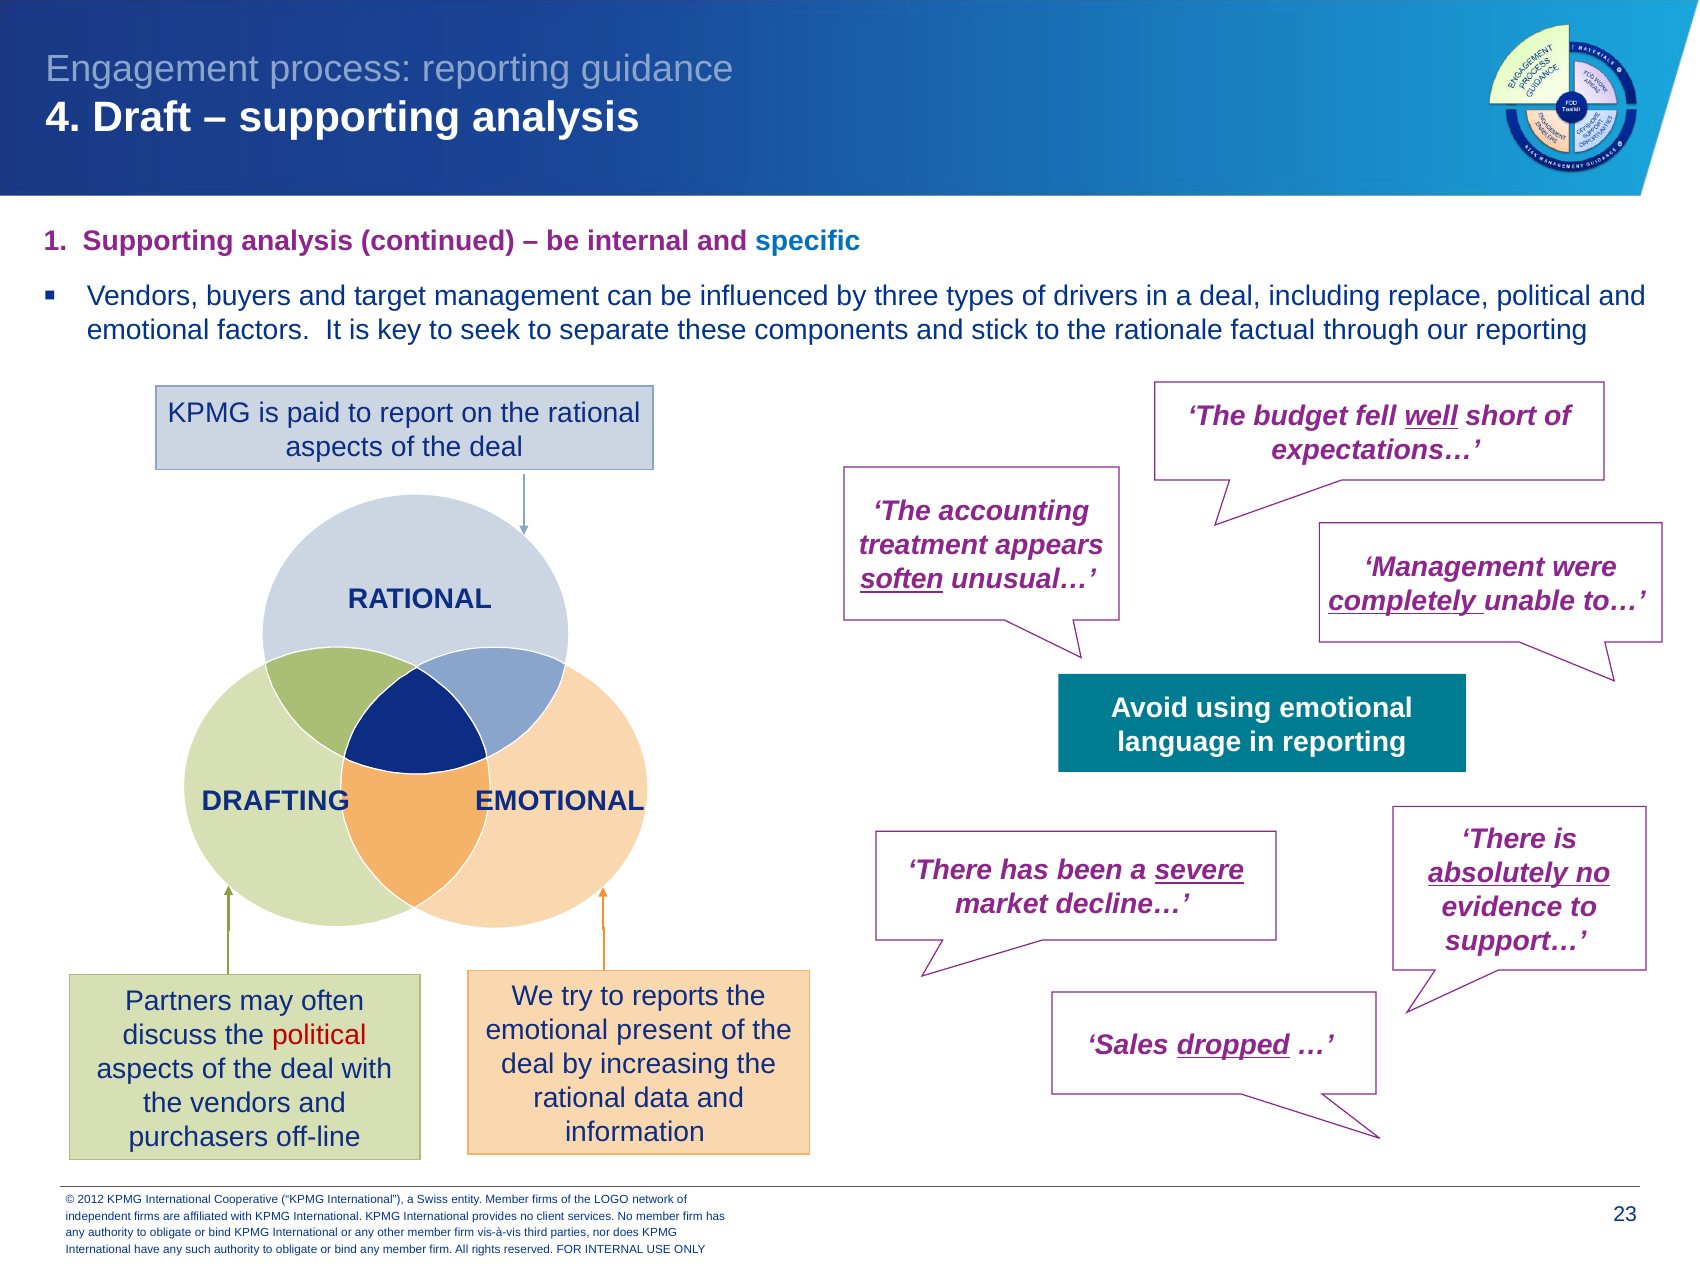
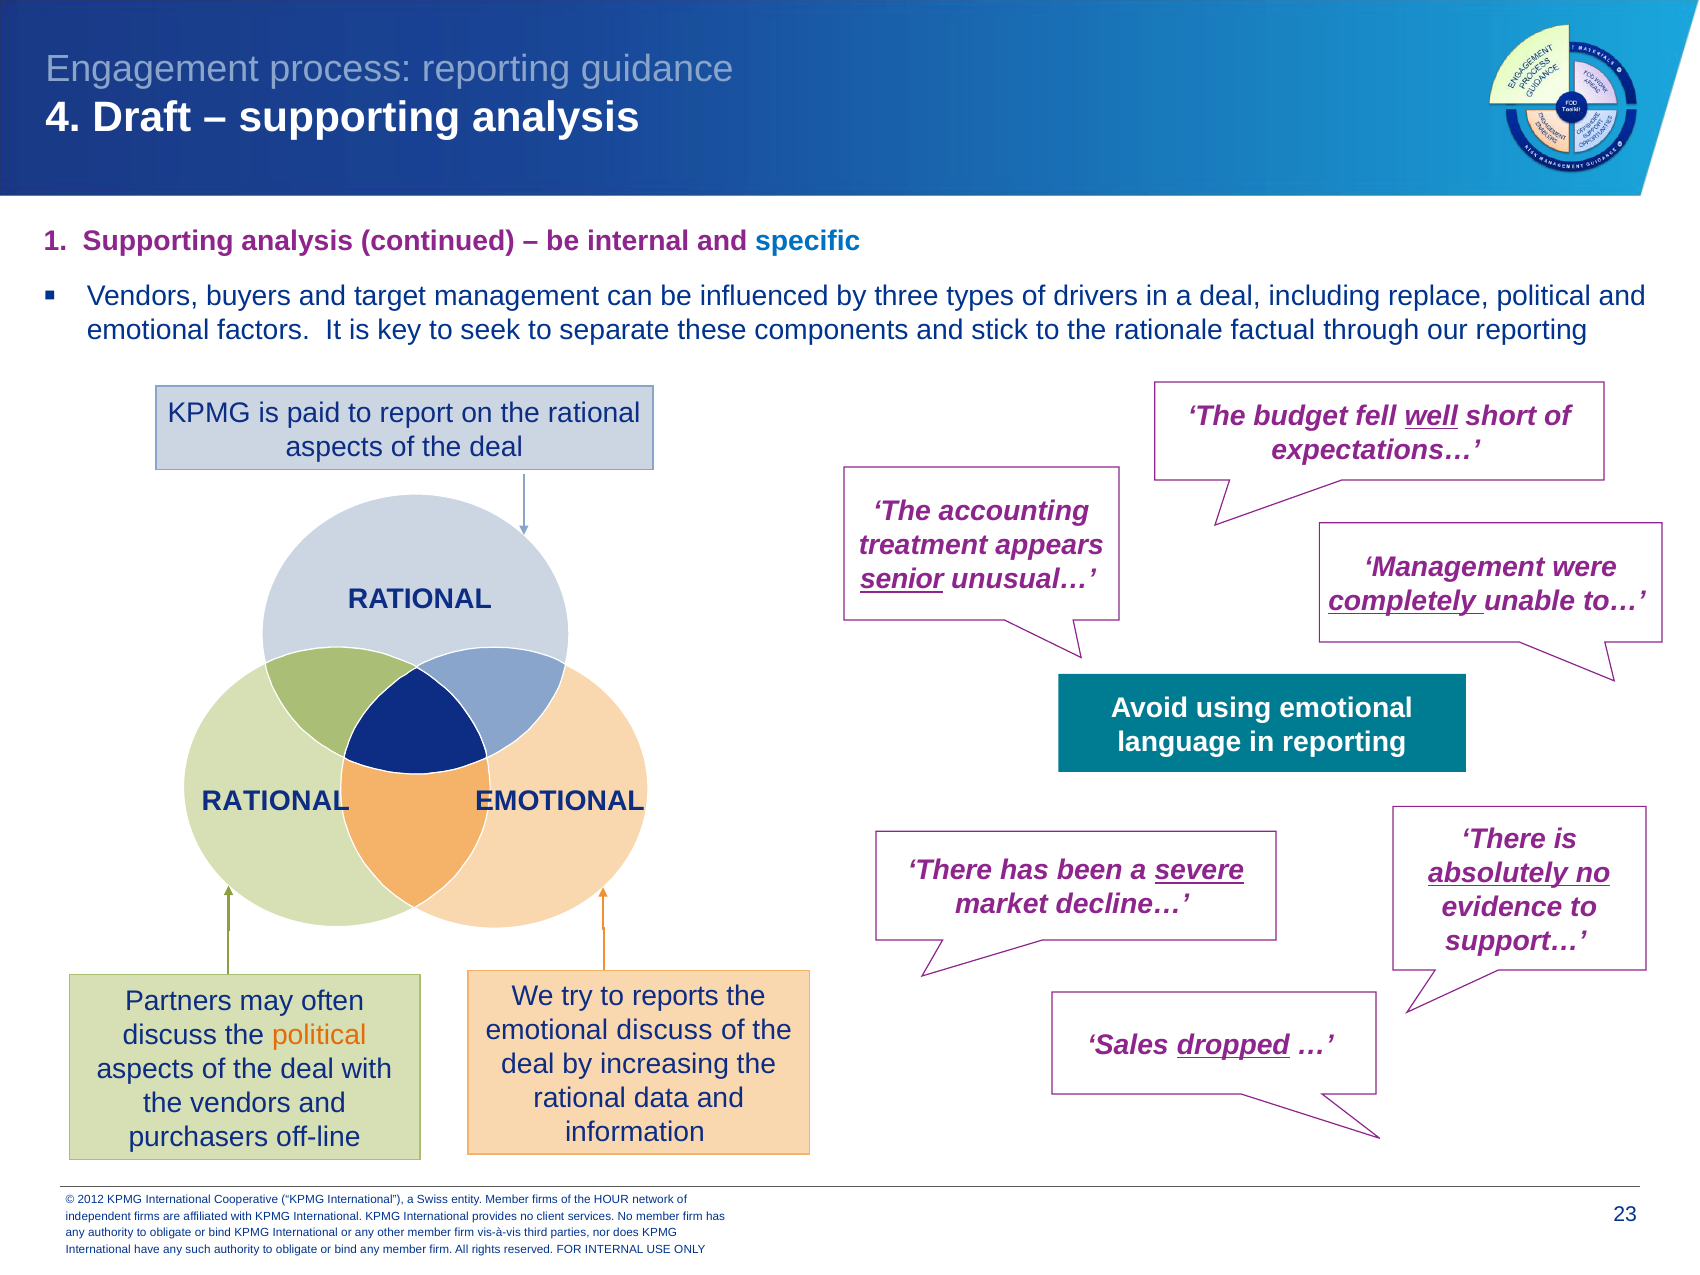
soften: soften -> senior
DRAFTING at (276, 802): DRAFTING -> RATIONAL
emotional present: present -> discuss
political at (319, 1035) colour: red -> orange
LOGO: LOGO -> HOUR
